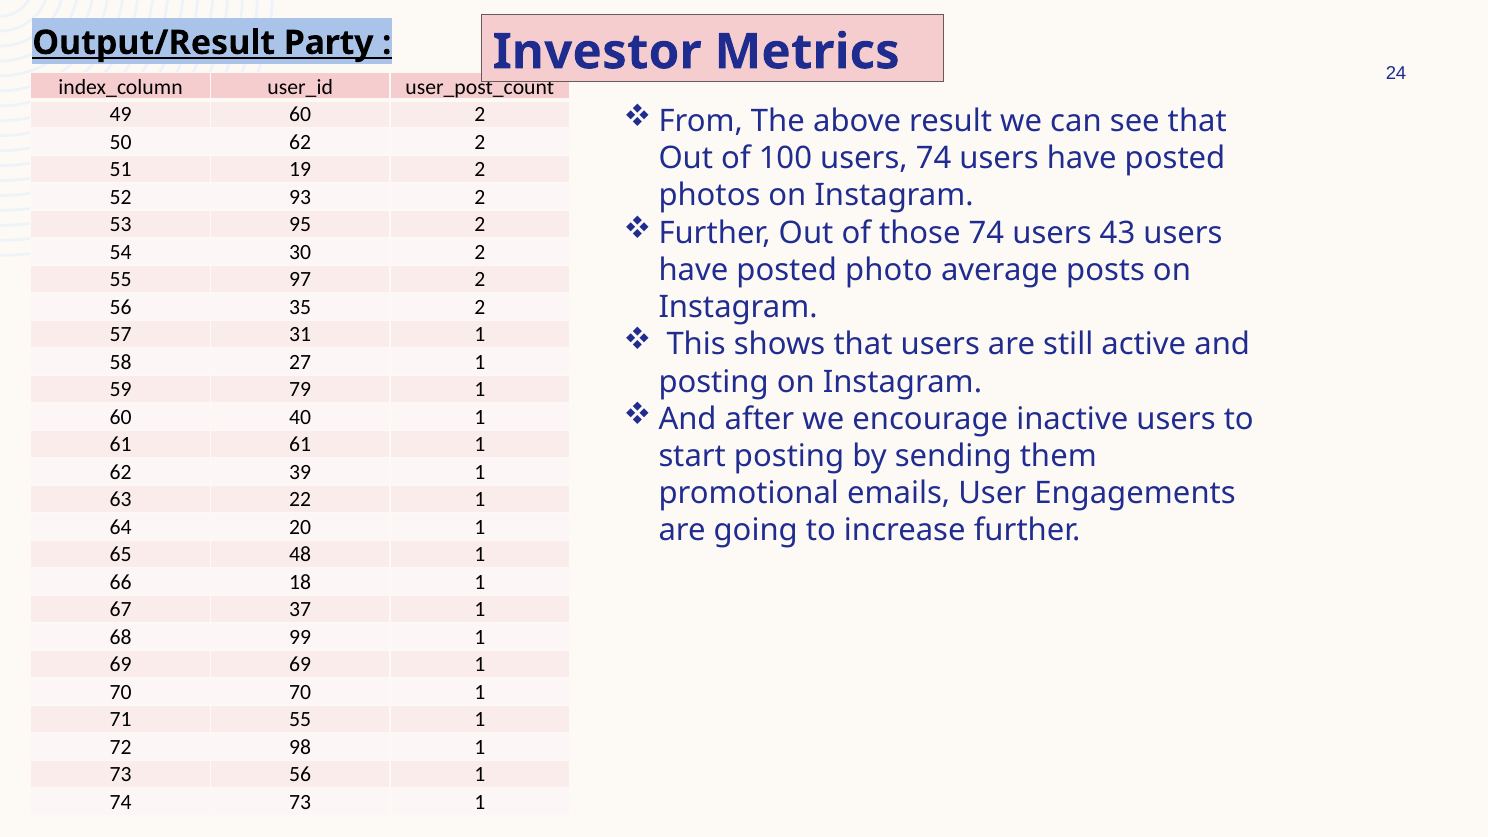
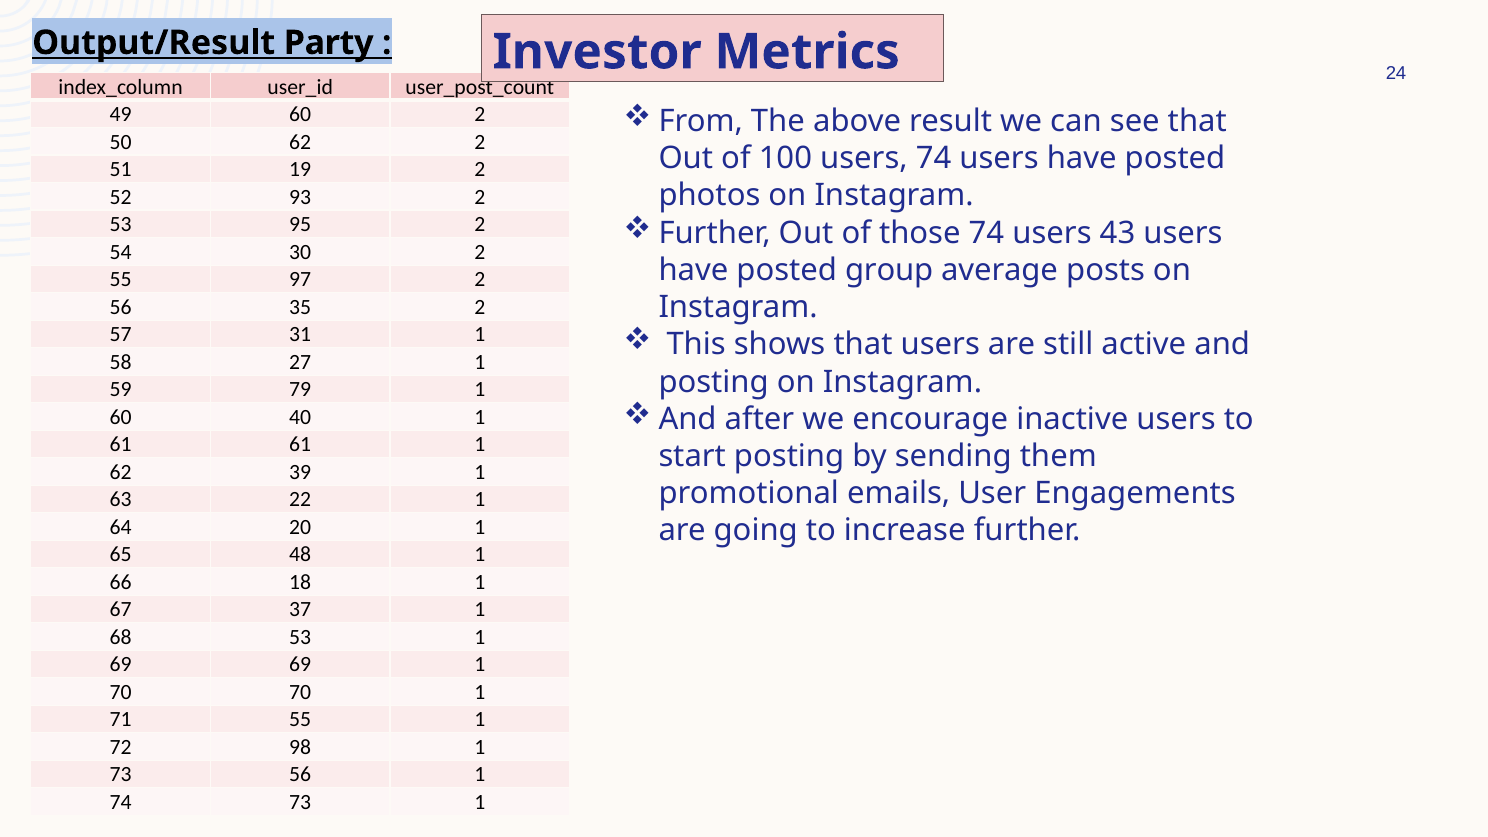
photo: photo -> group
68 99: 99 -> 53
